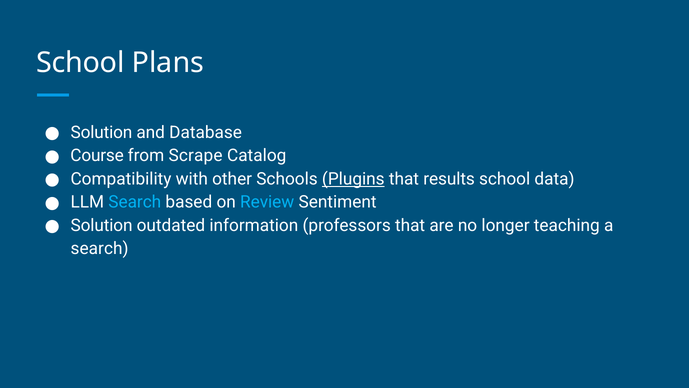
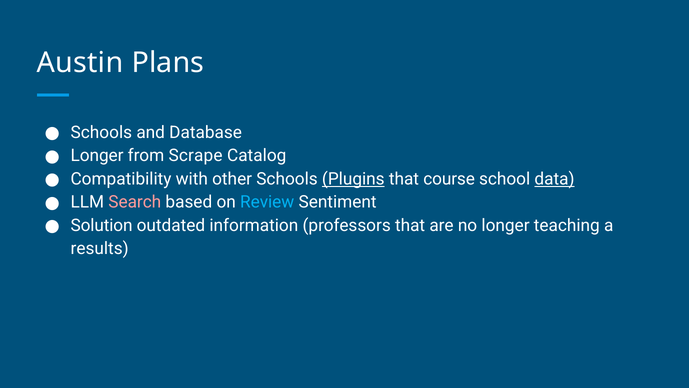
School at (80, 63): School -> Austin
Solution at (101, 132): Solution -> Schools
Course at (97, 156): Course -> Longer
results: results -> course
data underline: none -> present
Search at (135, 202) colour: light blue -> pink
search at (100, 249): search -> results
